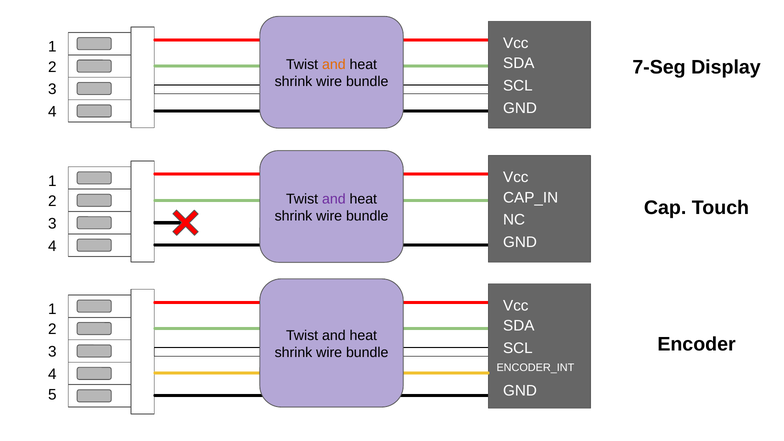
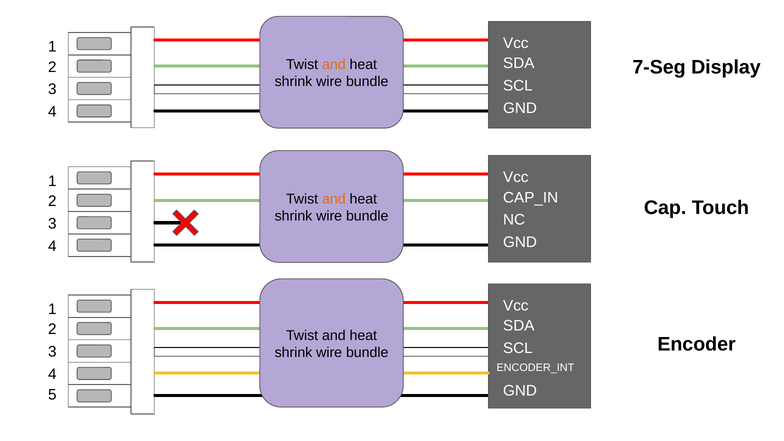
and at (334, 199) colour: purple -> orange
